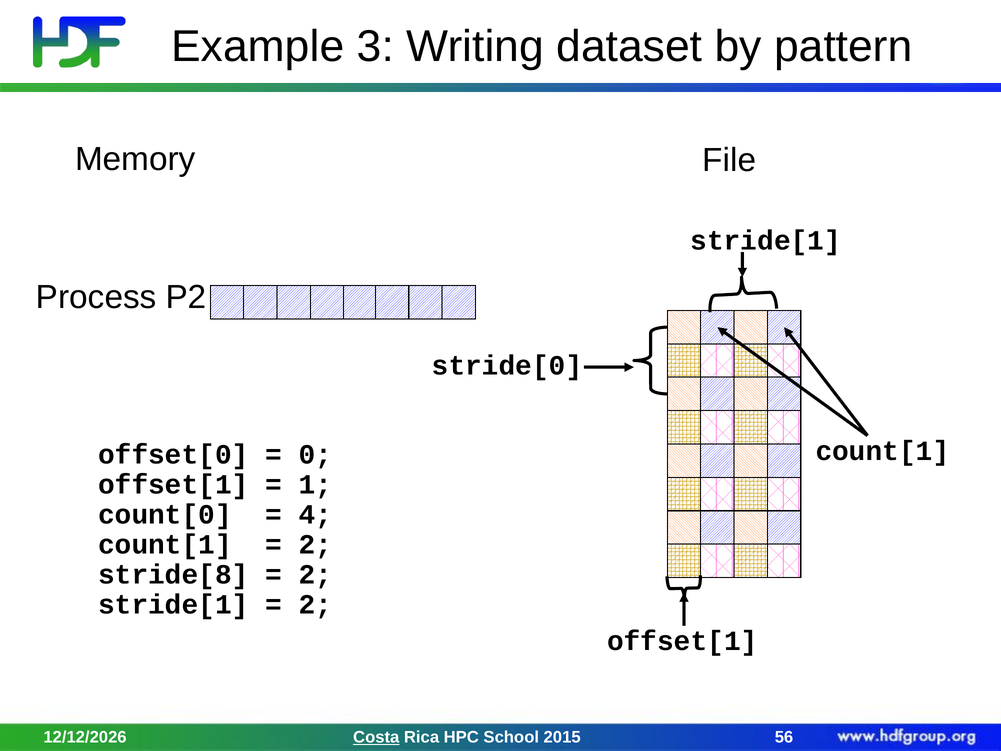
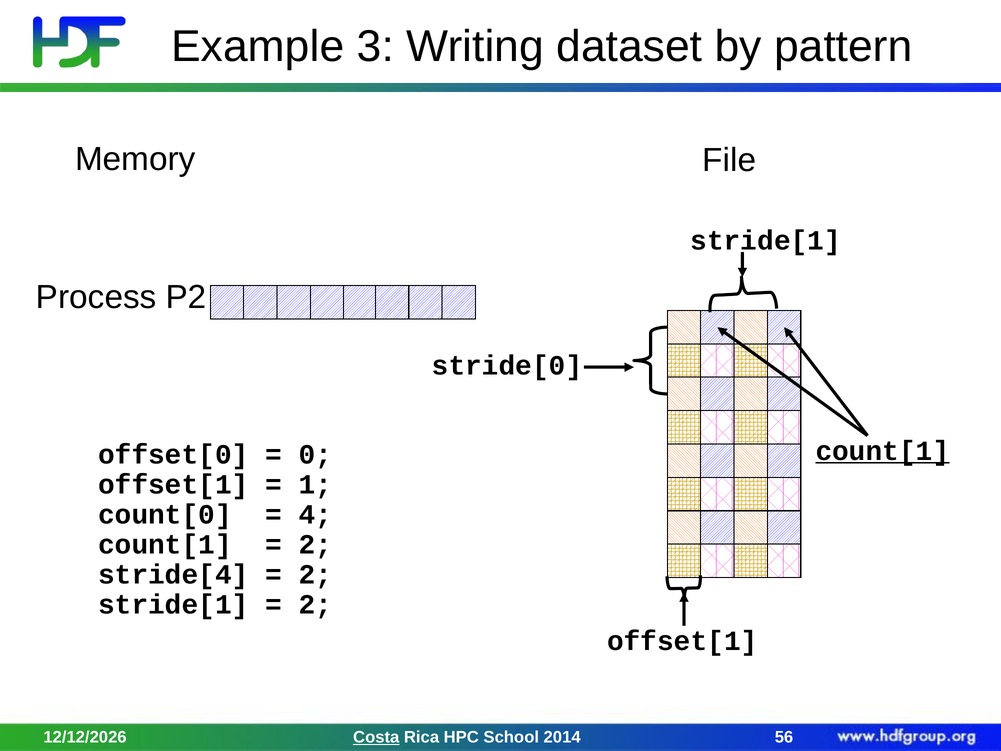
count[1 at (882, 451) underline: none -> present
stride[8: stride[8 -> stride[4
2015: 2015 -> 2014
